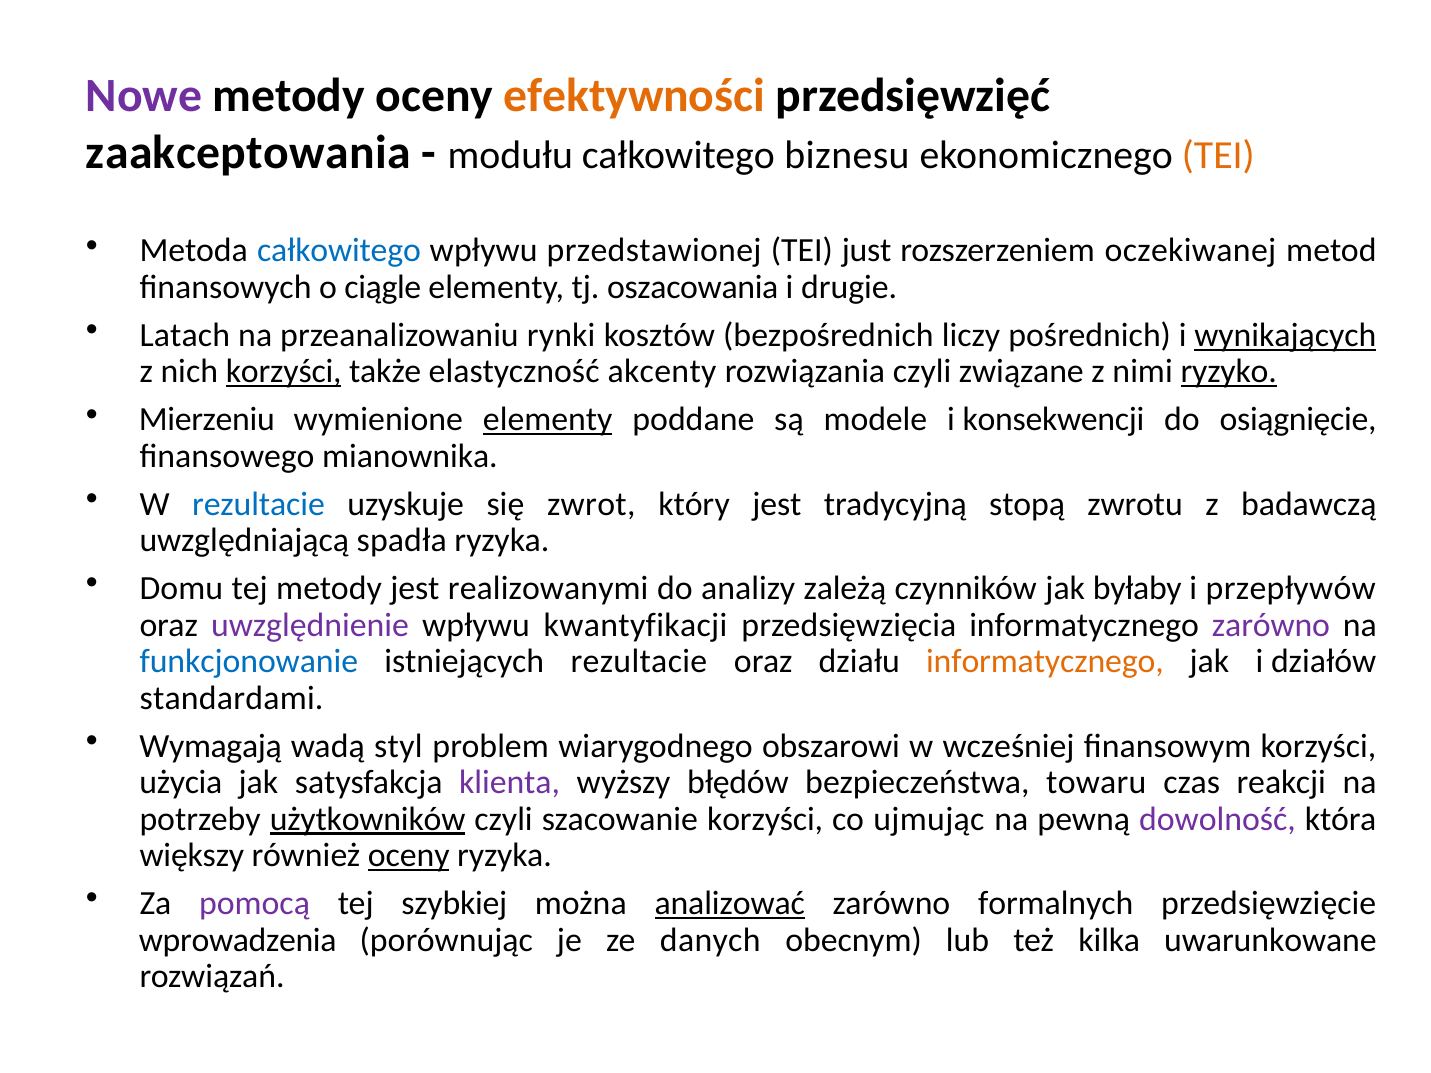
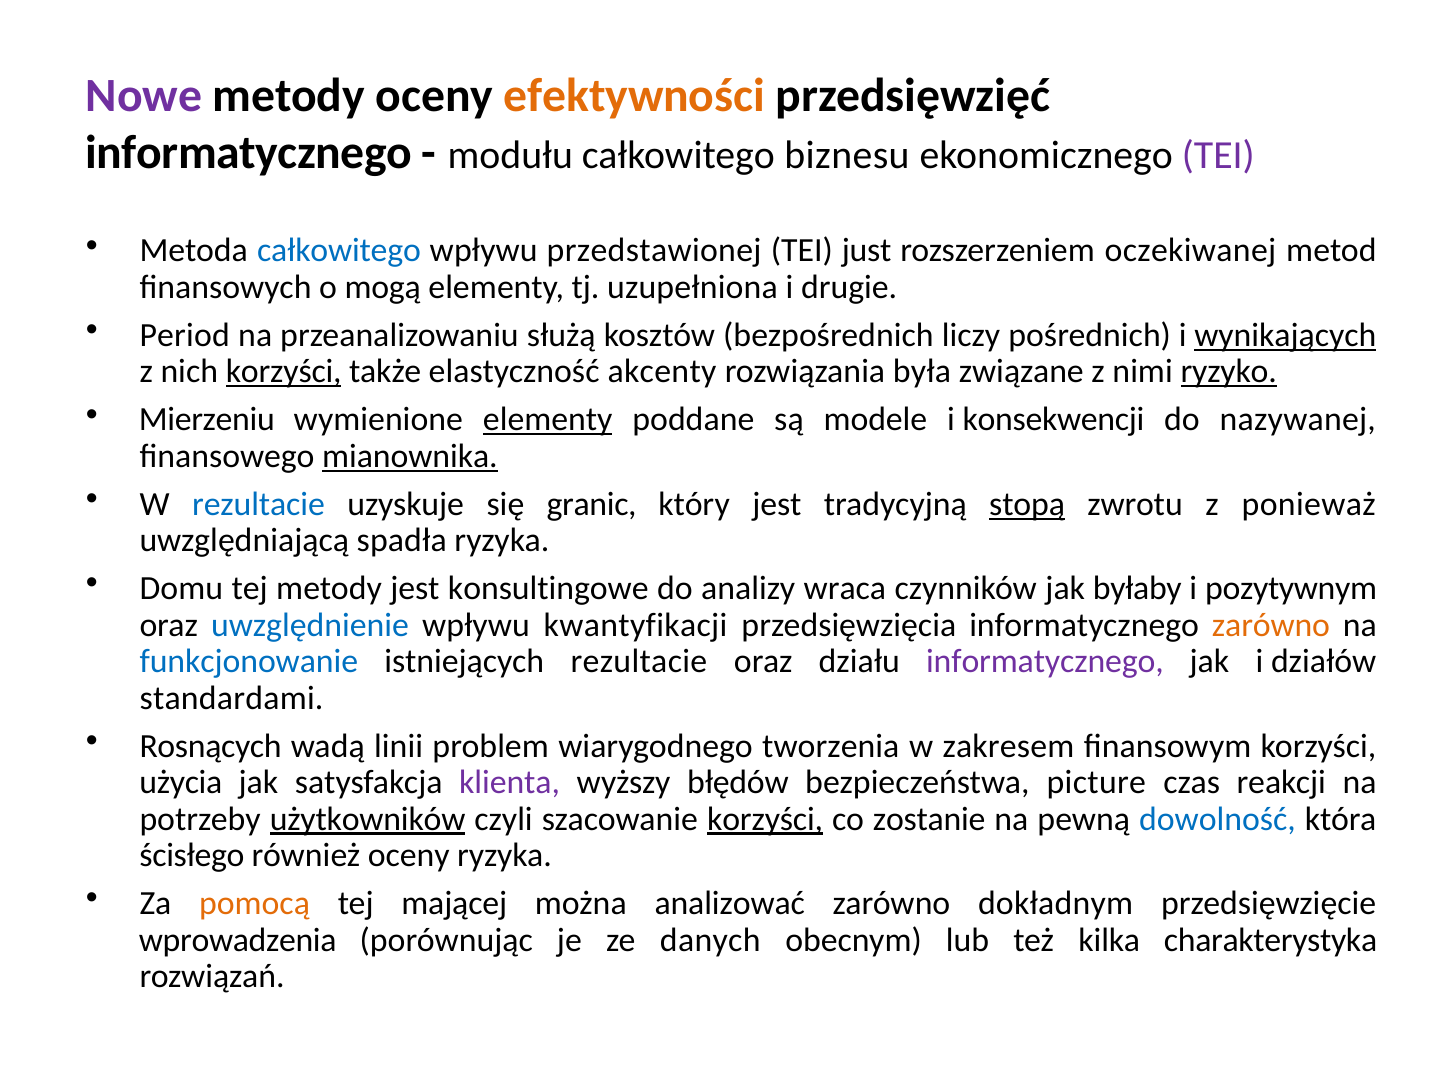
zaakceptowania at (248, 153): zaakceptowania -> informatycznego
TEI at (1218, 155) colour: orange -> purple
ciągle: ciągle -> mogą
oszacowania: oszacowania -> uzupełniona
Latach: Latach -> Period
rynki: rynki -> służą
rozwiązania czyli: czyli -> była
osiągnięcie: osiągnięcie -> nazywanej
mianownika underline: none -> present
zwrot: zwrot -> granic
stopą underline: none -> present
badawczą: badawczą -> ponieważ
realizowanymi: realizowanymi -> konsultingowe
zależą: zależą -> wraca
przepływów: przepływów -> pozytywnym
uwzględnienie colour: purple -> blue
zarówno at (1271, 625) colour: purple -> orange
informatycznego at (1045, 662) colour: orange -> purple
Wymagają: Wymagają -> Rosnących
styl: styl -> linii
obszarowi: obszarowi -> tworzenia
wcześniej: wcześniej -> zakresem
towaru: towaru -> picture
korzyści at (765, 819) underline: none -> present
ujmując: ujmując -> zostanie
dowolność colour: purple -> blue
większy: większy -> ścisłego
oceny at (409, 856) underline: present -> none
pomocą colour: purple -> orange
szybkiej: szybkiej -> mającej
analizować underline: present -> none
formalnych: formalnych -> dokładnym
uwarunkowane: uwarunkowane -> charakterystyka
